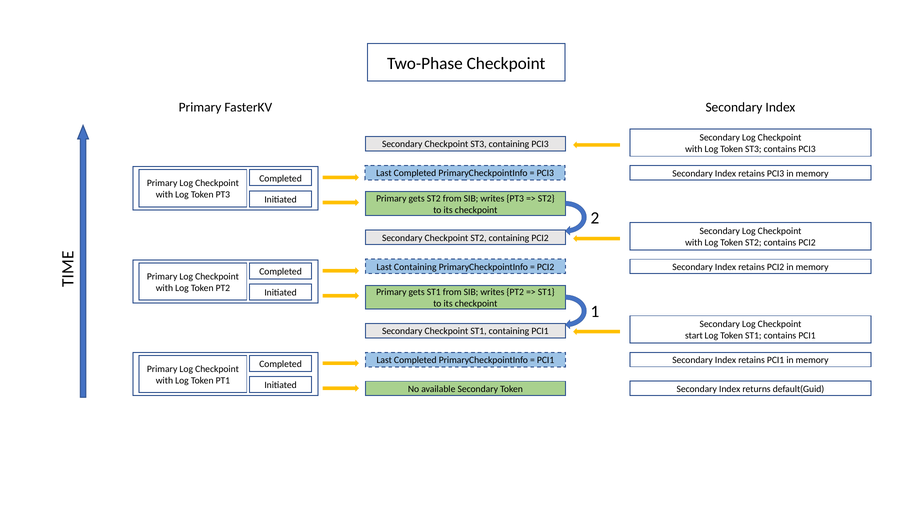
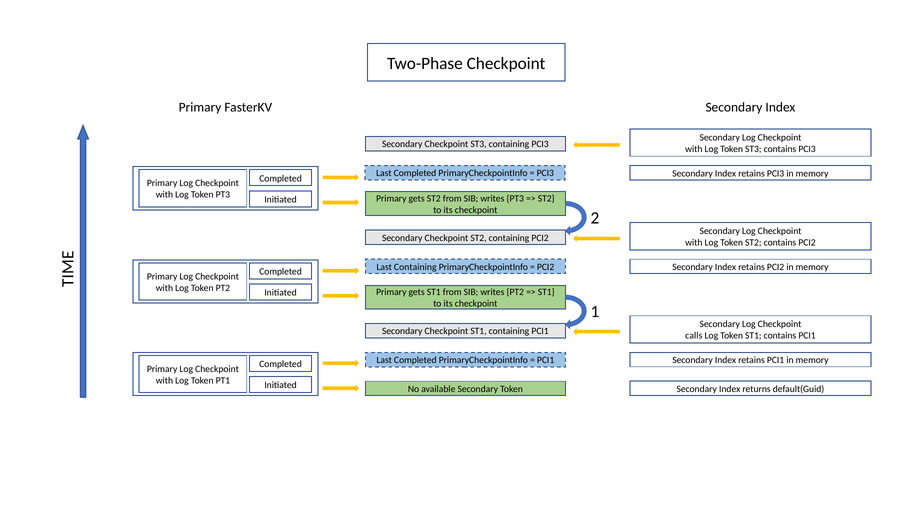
start: start -> calls
